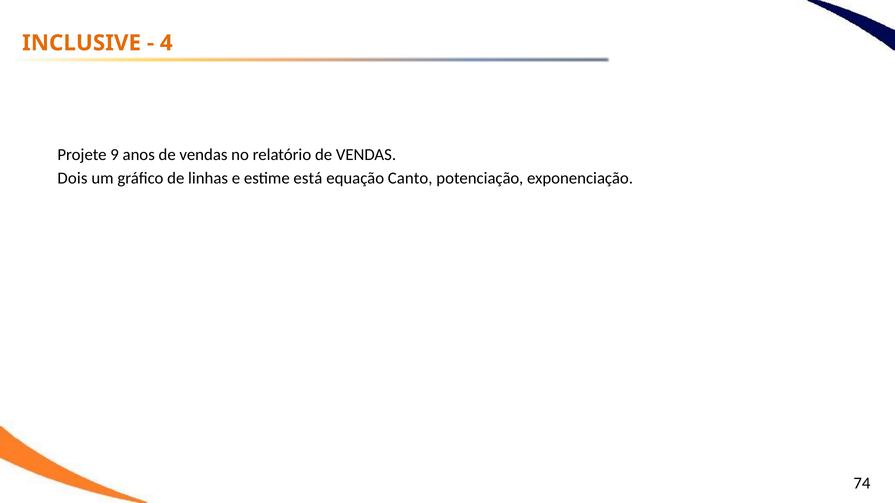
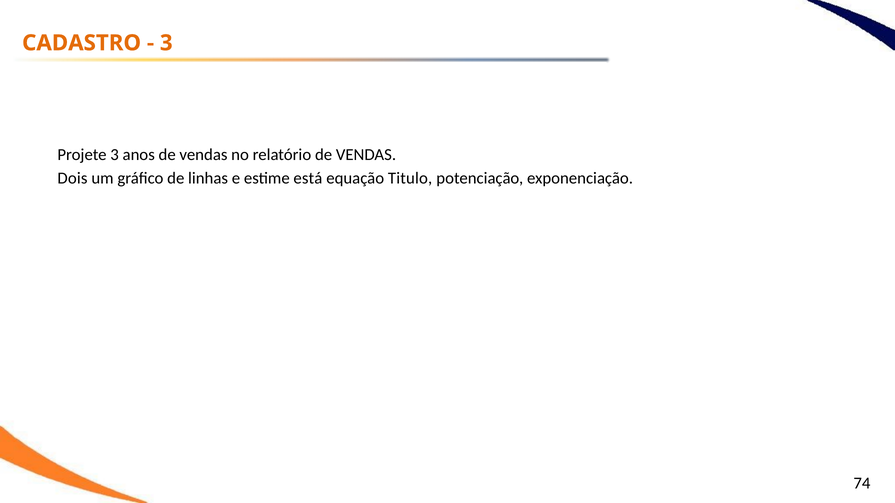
INCLUSIVE: INCLUSIVE -> CADASTRO
4 at (166, 43): 4 -> 3
Projete 9: 9 -> 3
Canto: Canto -> Titulo
